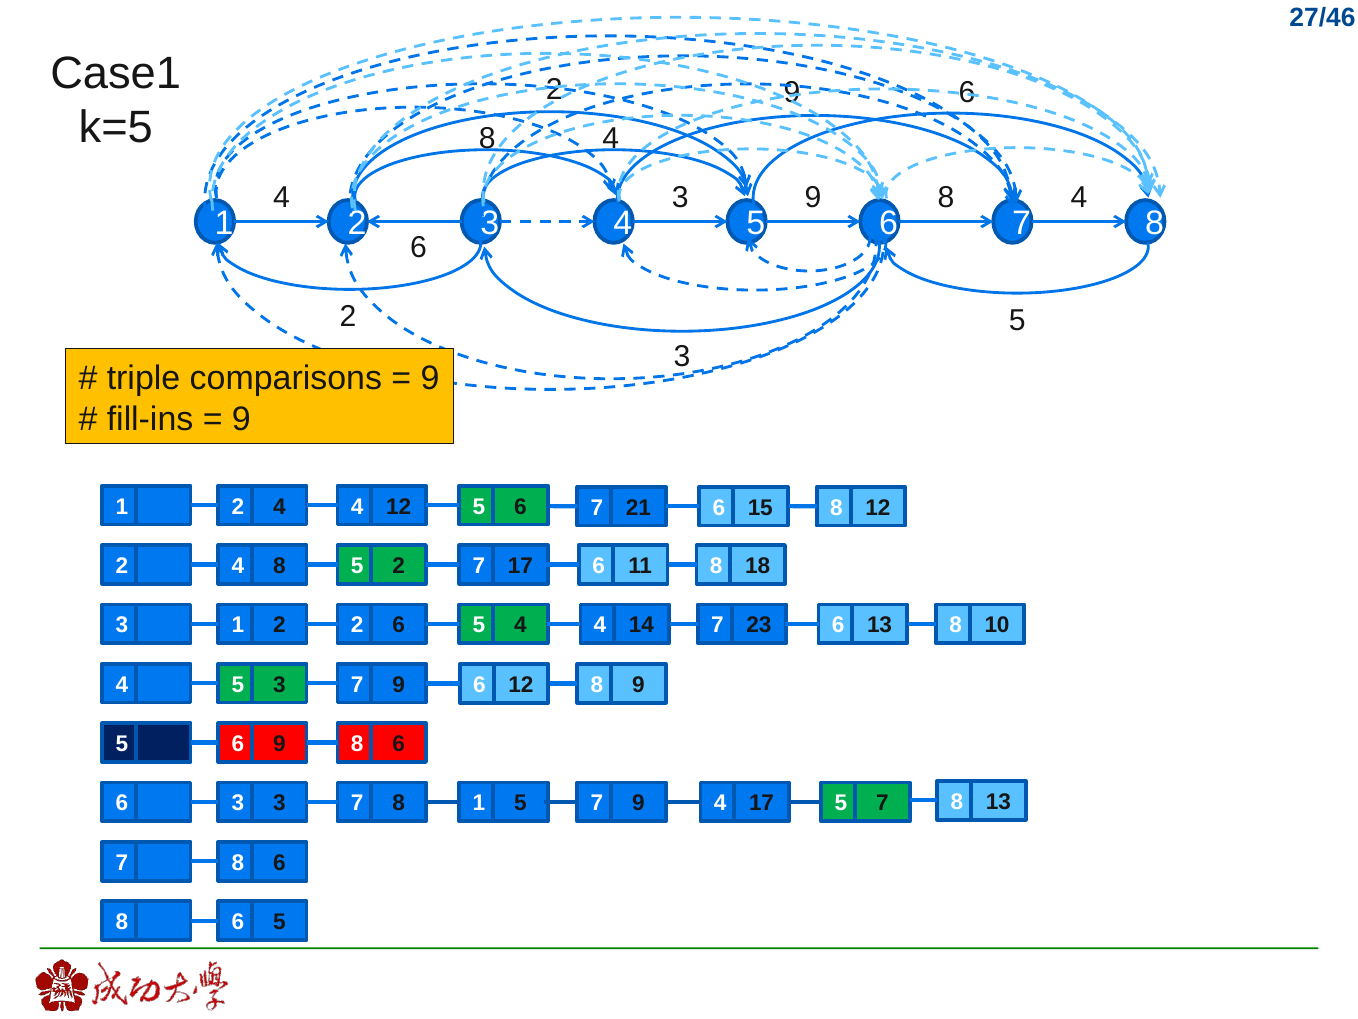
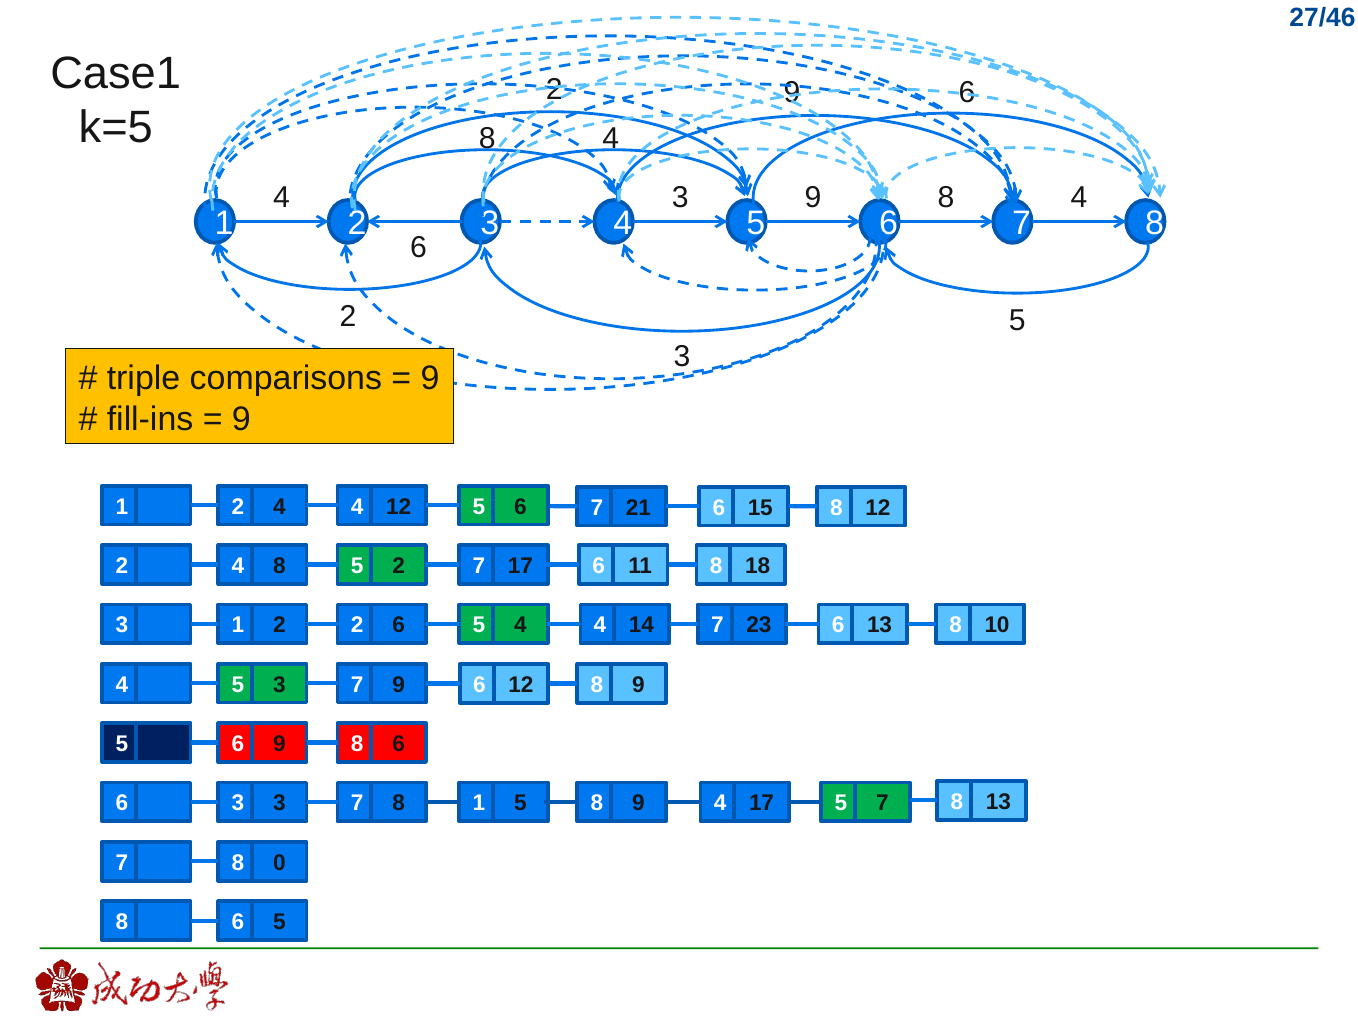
1 5 7: 7 -> 8
6 at (279, 862): 6 -> 0
